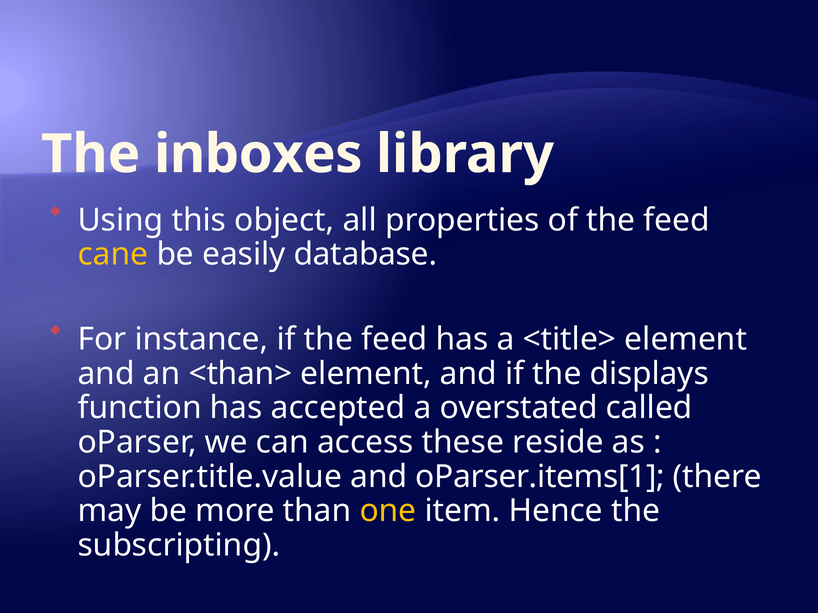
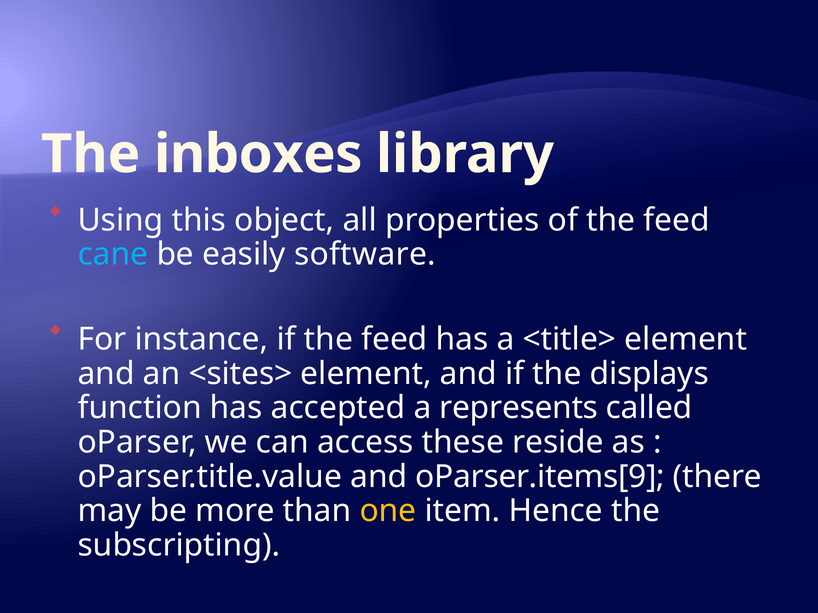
cane colour: yellow -> light blue
database: database -> software
<than>: <than> -> <sites>
overstated: overstated -> represents
oParser.items[1: oParser.items[1 -> oParser.items[9
